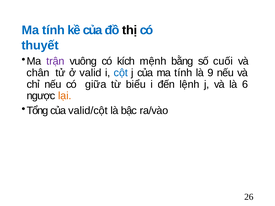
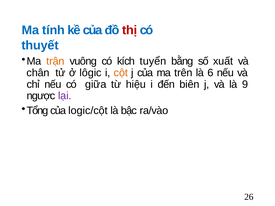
thị colour: black -> red
trận colour: purple -> orange
mệnh: mệnh -> tuyển
cuối: cuối -> xuất
valid: valid -> lôgic
cột colour: blue -> orange
của ma tính: tính -> trên
9: 9 -> 6
biểu: biểu -> hiệu
lệnh: lệnh -> biên
6: 6 -> 9
lại colour: orange -> purple
valid/cột: valid/cột -> logic/cột
